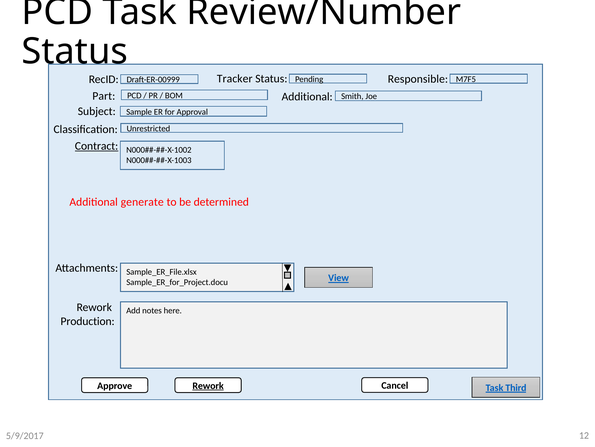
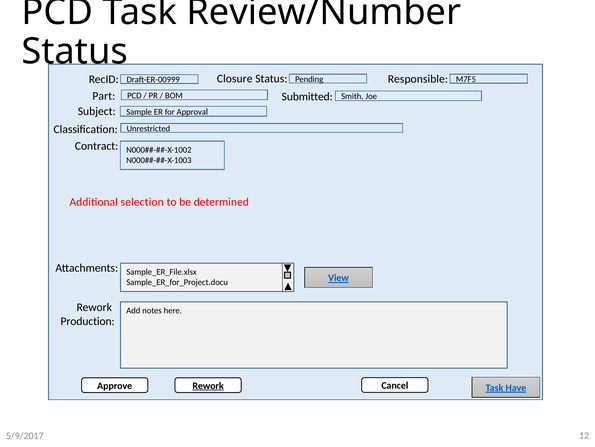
Tracker: Tracker -> Closure
BOM Additional: Additional -> Submitted
Contract underline: present -> none
generate: generate -> selection
Third: Third -> Have
